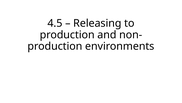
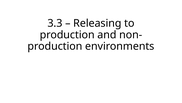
4.5: 4.5 -> 3.3
